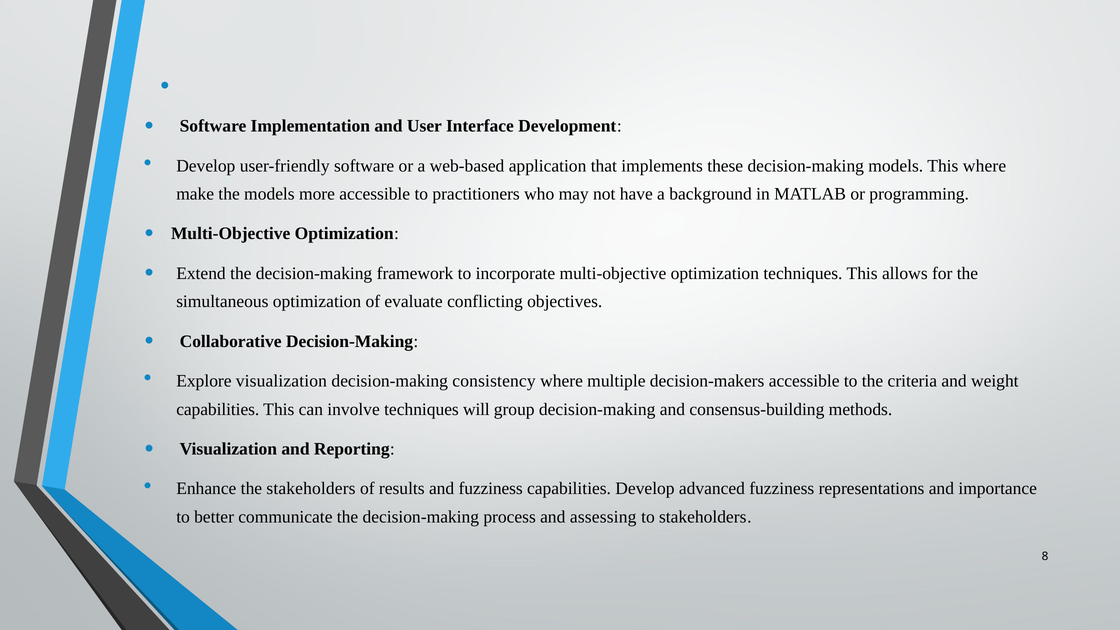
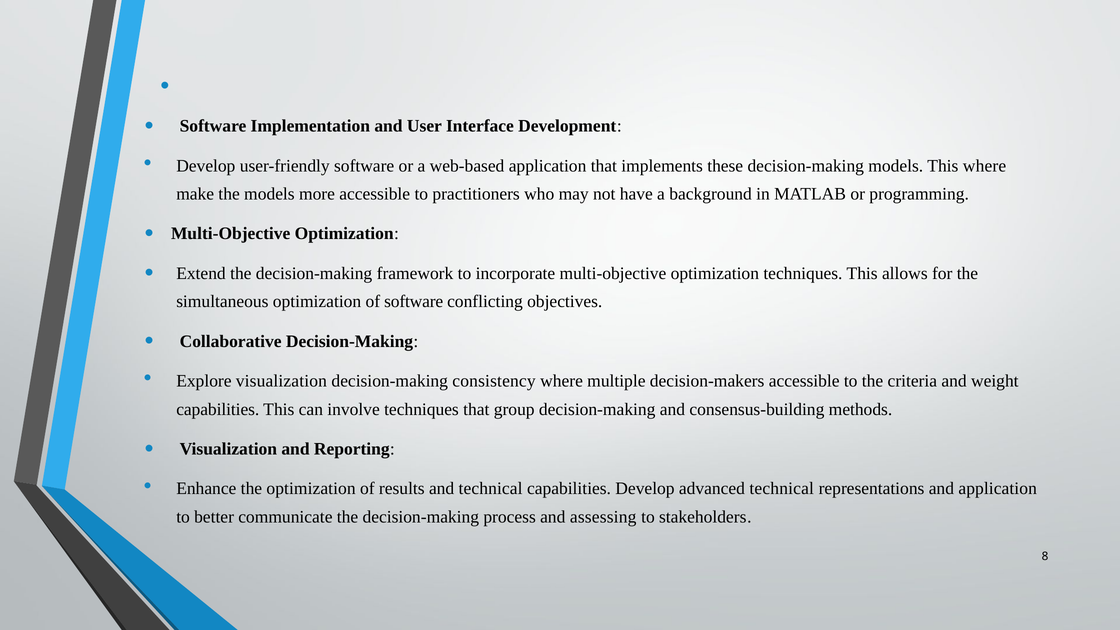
of evaluate: evaluate -> software
techniques will: will -> that
the stakeholders: stakeholders -> optimization
and fuzziness: fuzziness -> technical
advanced fuzziness: fuzziness -> technical
and importance: importance -> application
